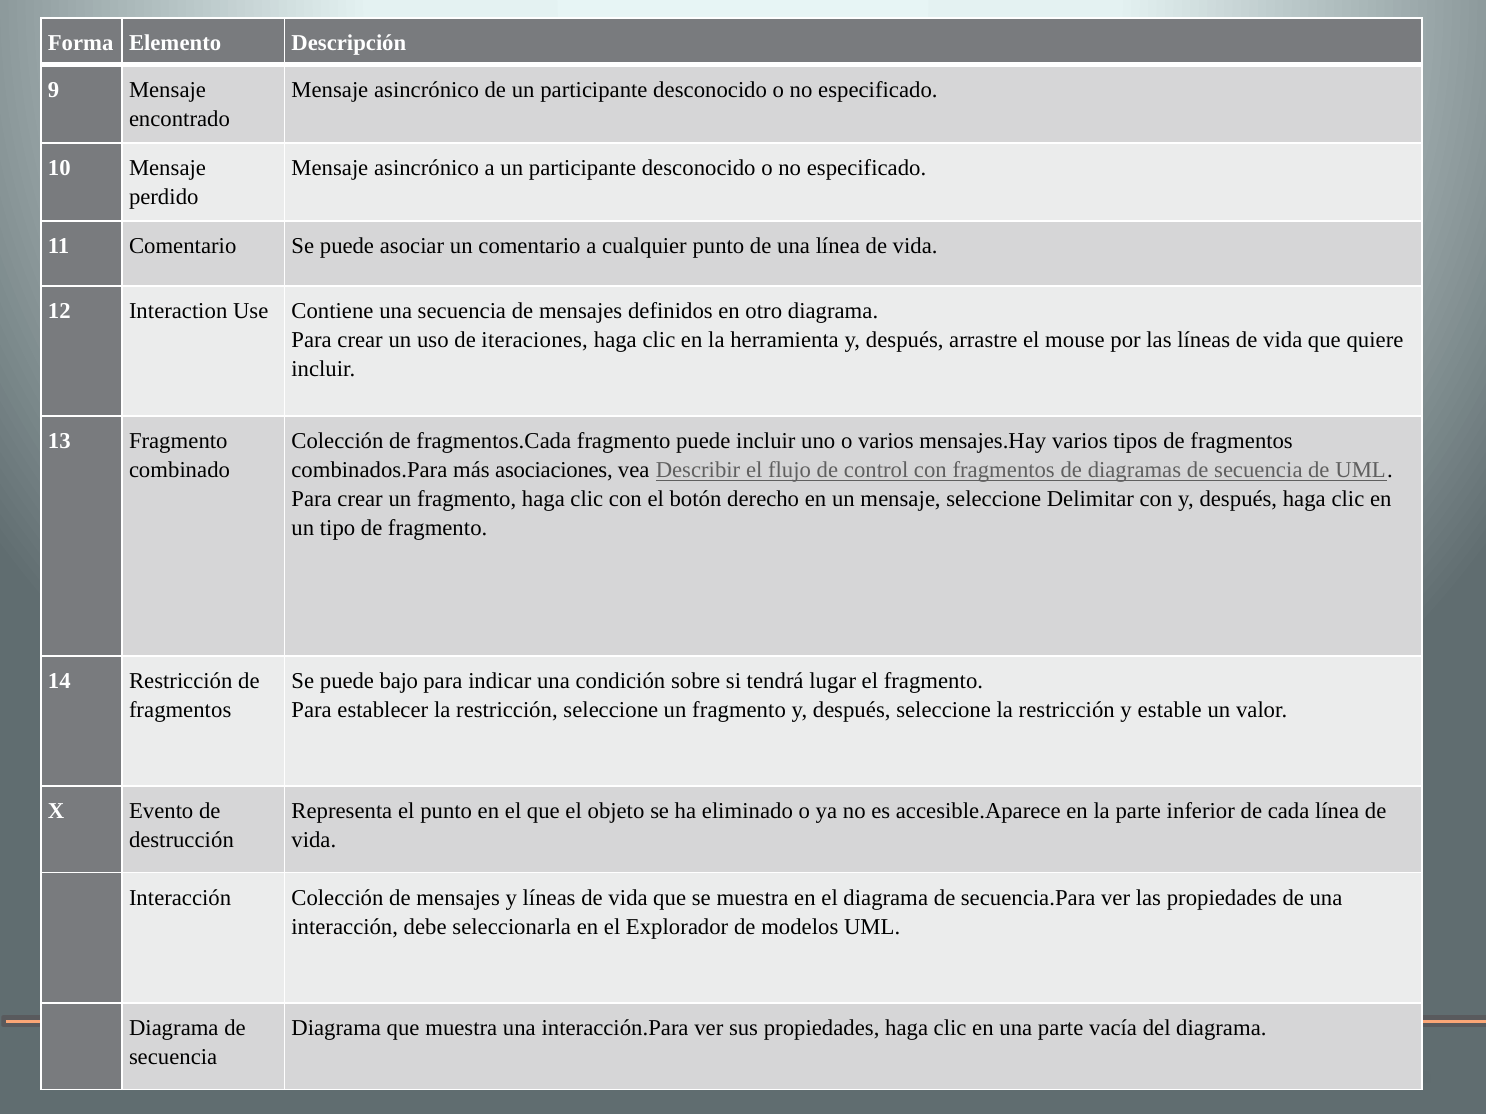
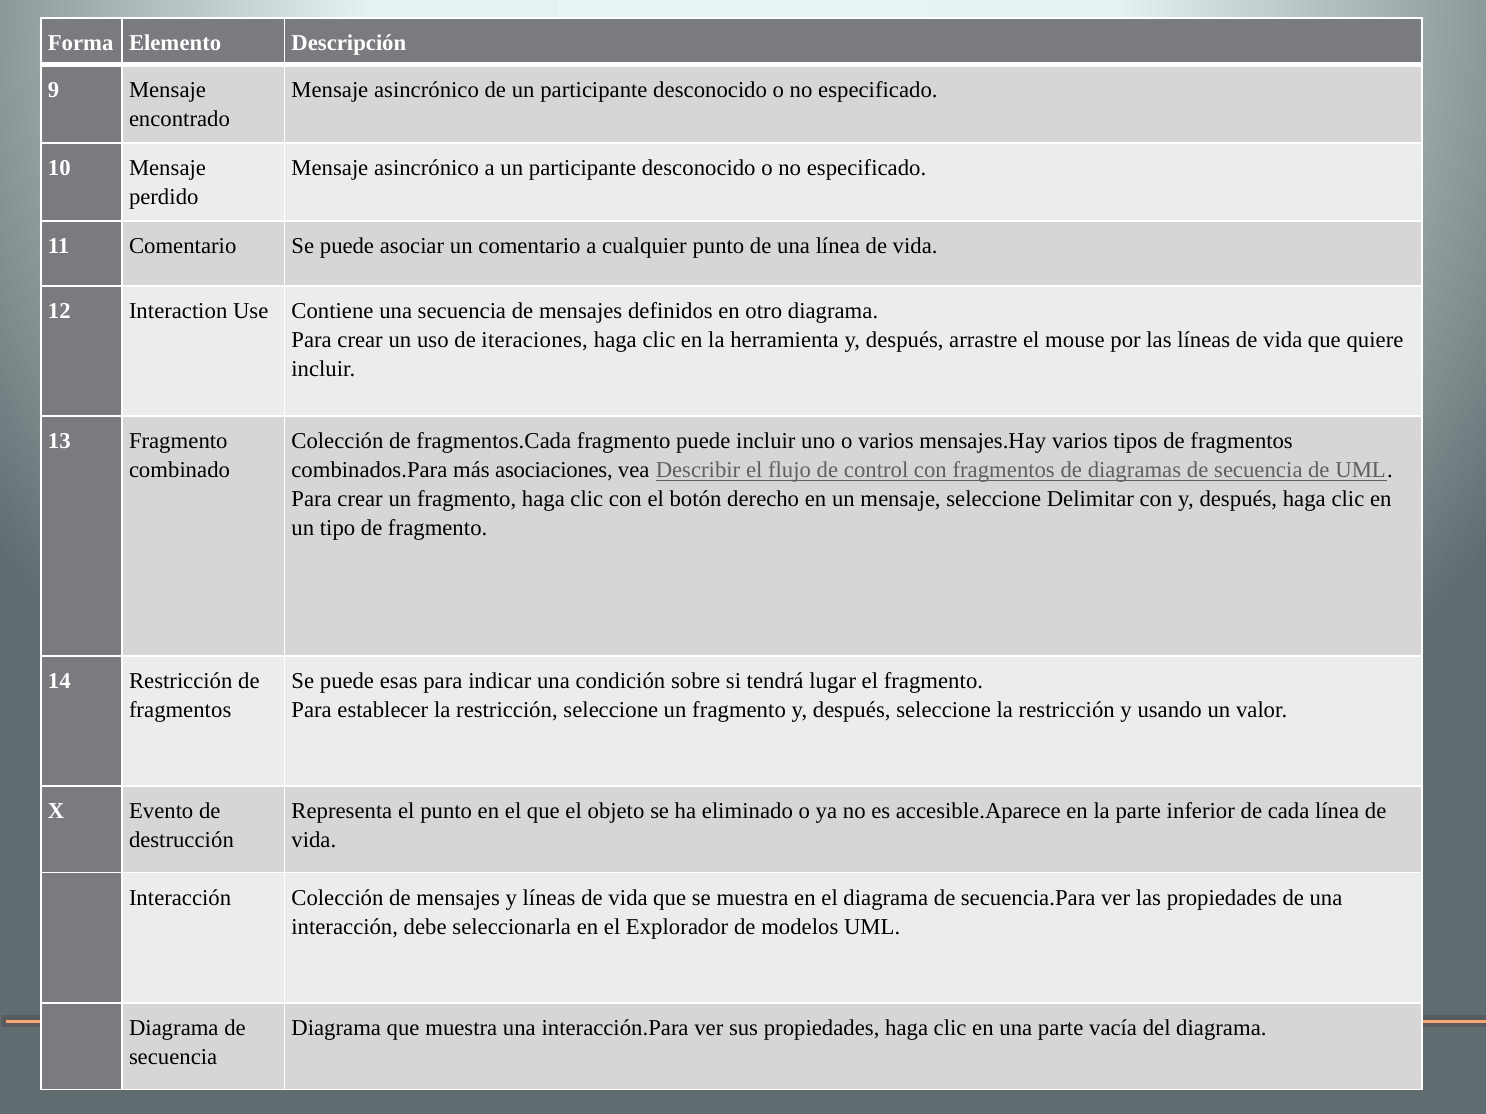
bajo: bajo -> esas
estable: estable -> usando
